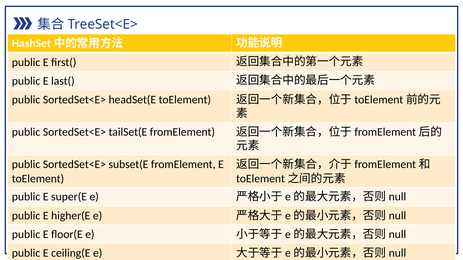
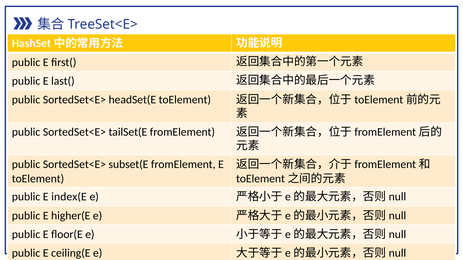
super(E: super(E -> index(E
